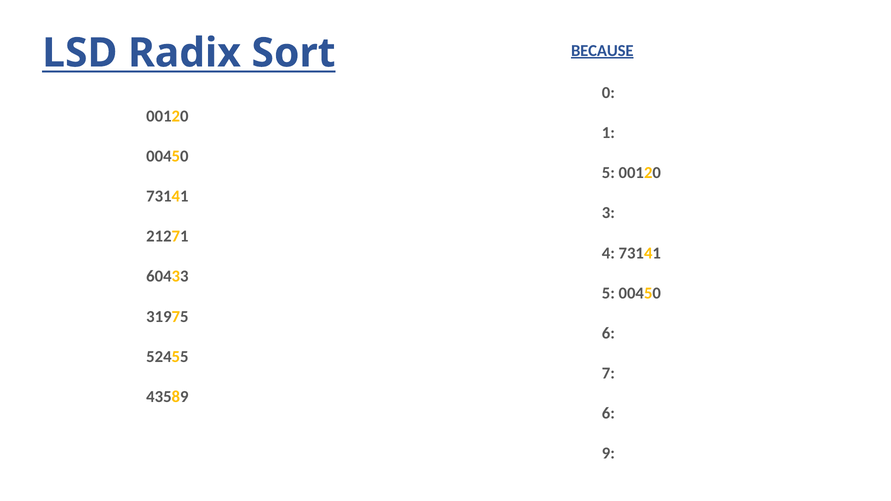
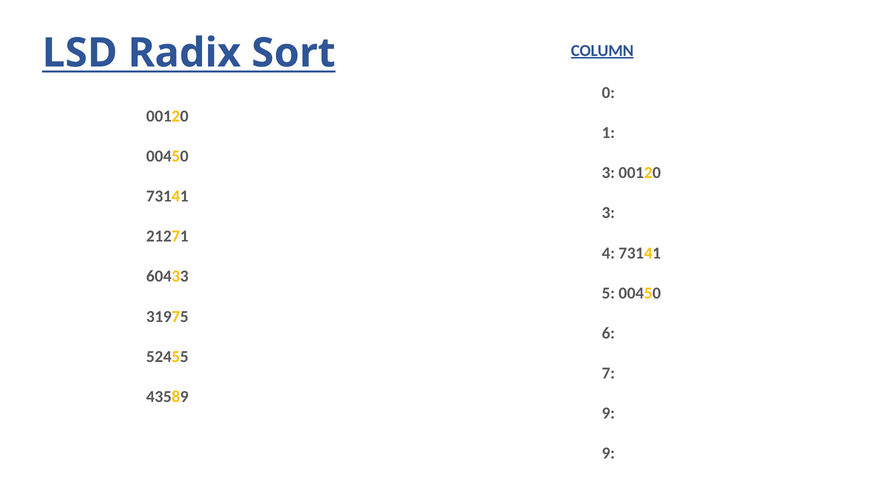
BECAUSE: BECAUSE -> COLUMN
5 at (608, 173): 5 -> 3
6 at (608, 413): 6 -> 9
